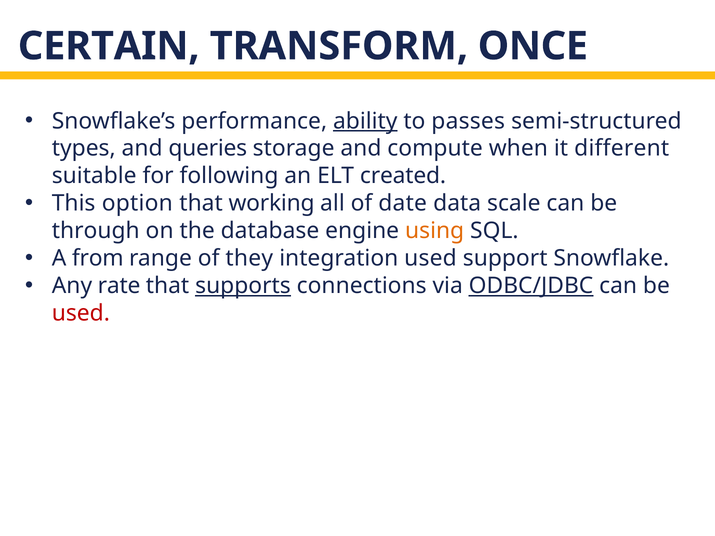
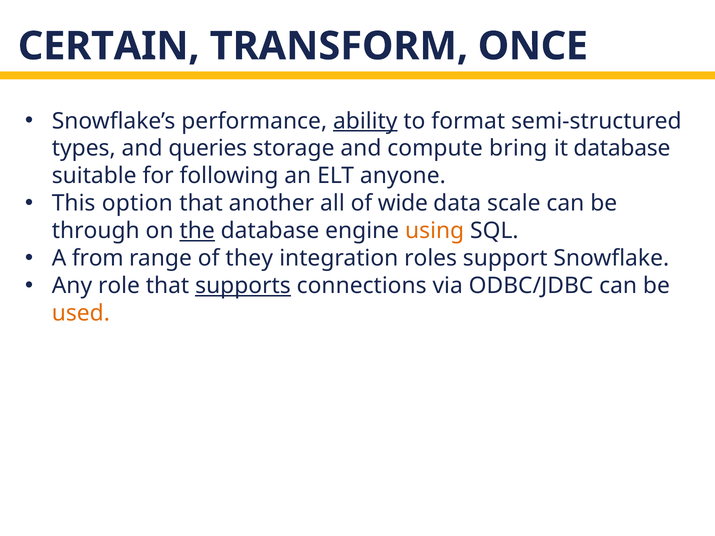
passes: passes -> format
when: when -> bring
it different: different -> database
created: created -> anyone
working: working -> another
date: date -> wide
the underline: none -> present
integration used: used -> roles
rate: rate -> role
ODBC/JDBC underline: present -> none
used at (81, 313) colour: red -> orange
